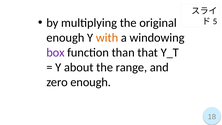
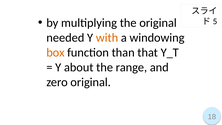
enough at (65, 38): enough -> needed
box colour: purple -> orange
zero enough: enough -> original
